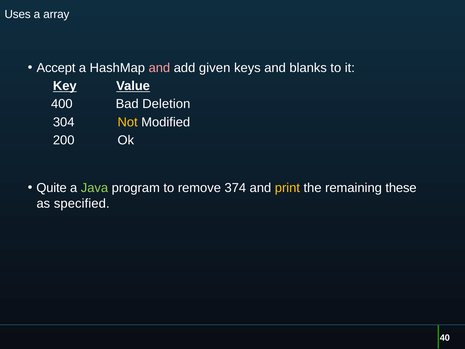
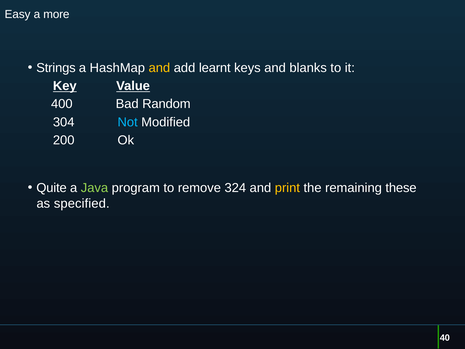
Uses: Uses -> Easy
array: array -> more
Accept: Accept -> Strings
and at (159, 68) colour: pink -> yellow
given: given -> learnt
Deletion: Deletion -> Random
Not colour: yellow -> light blue
374: 374 -> 324
